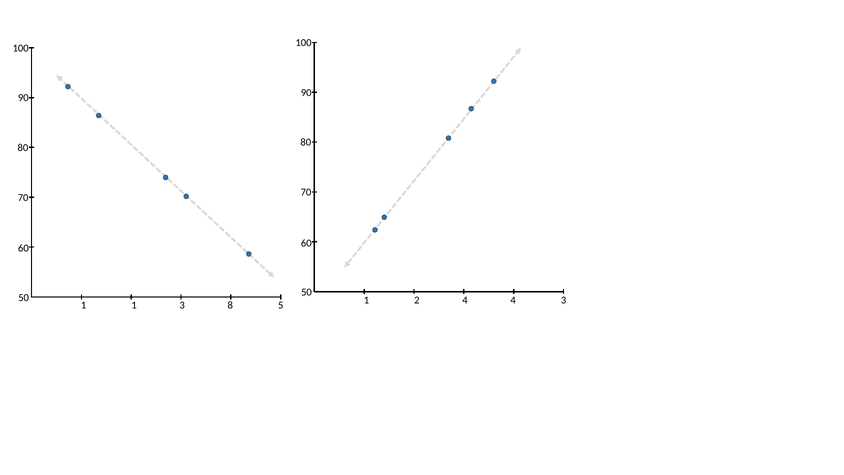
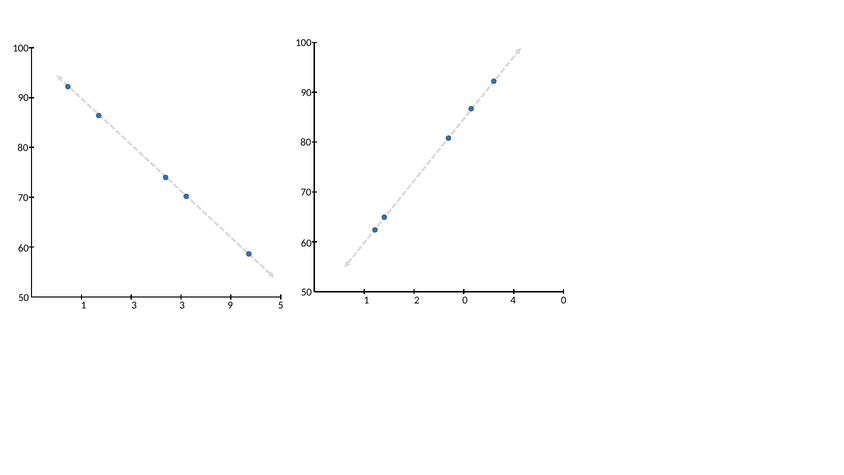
2 4: 4 -> 0
4 3: 3 -> 0
1 1: 1 -> 3
8: 8 -> 9
